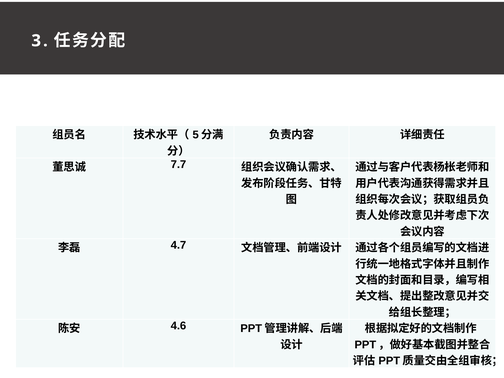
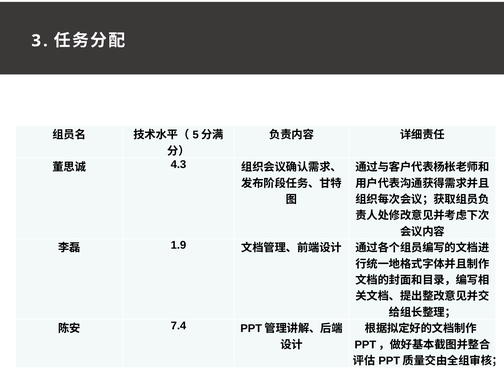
7.7: 7.7 -> 4.3
4.7: 4.7 -> 1.9
4.6: 4.6 -> 7.4
